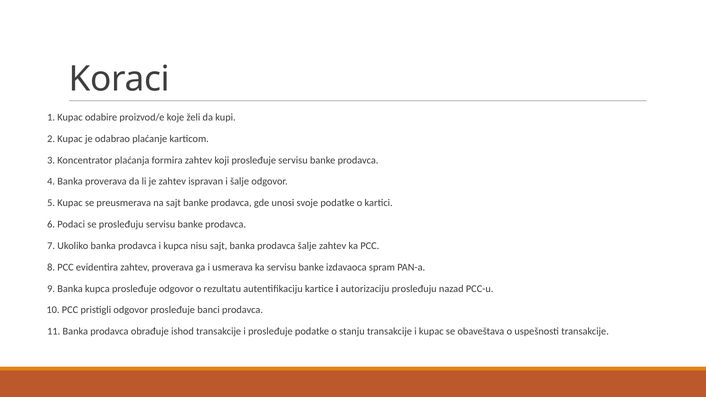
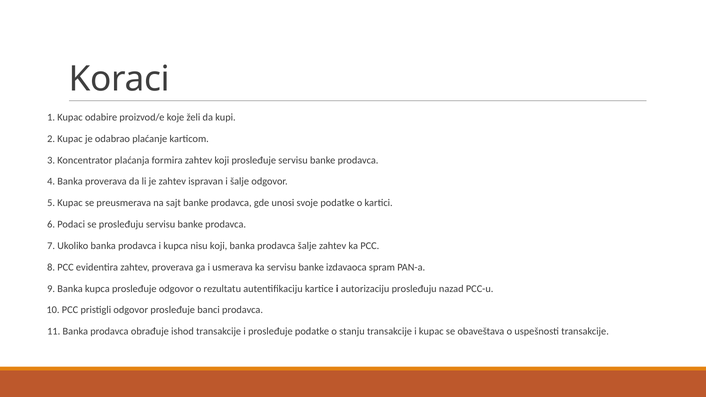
nisu sajt: sajt -> koji
